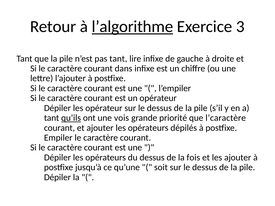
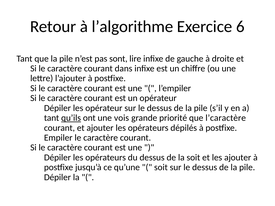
l’algorithme underline: present -> none
3: 3 -> 6
pas tant: tant -> sont
la fois: fois -> soit
